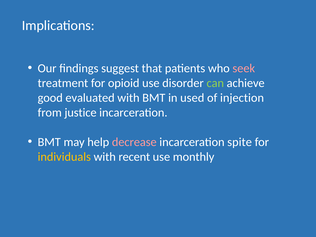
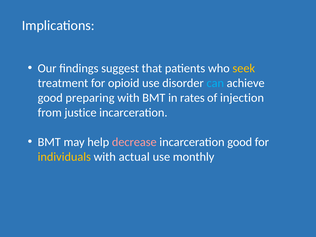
seek colour: pink -> yellow
can colour: light green -> light blue
evaluated: evaluated -> preparing
used: used -> rates
incarceration spite: spite -> good
recent: recent -> actual
